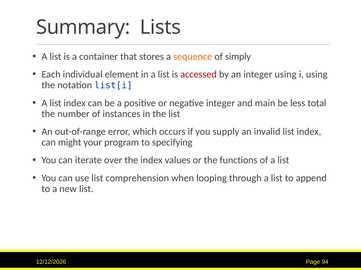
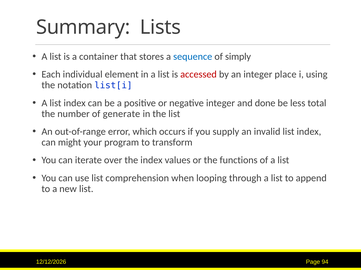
sequence colour: orange -> blue
integer using: using -> place
main: main -> done
instances: instances -> generate
specifying: specifying -> transform
